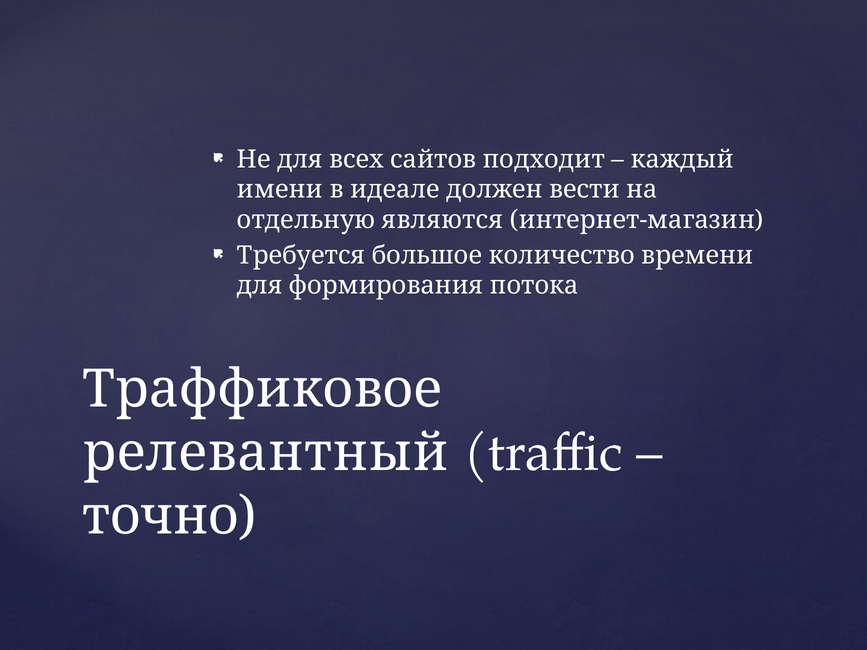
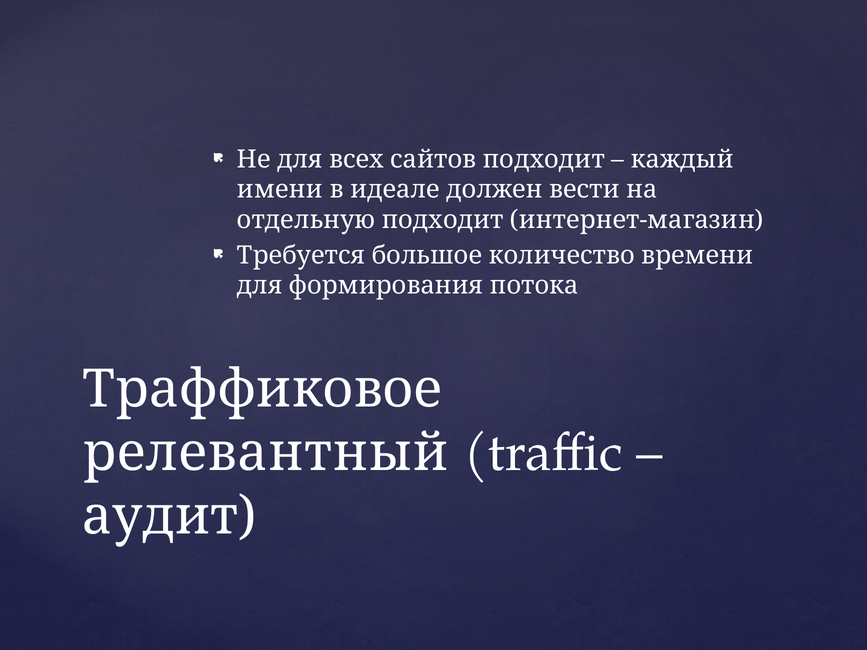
отдельную являются: являются -> подходит
точно: точно -> аудит
